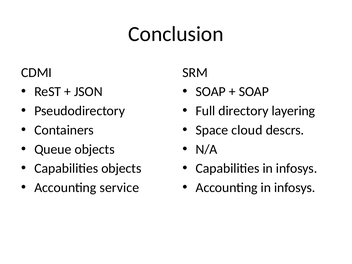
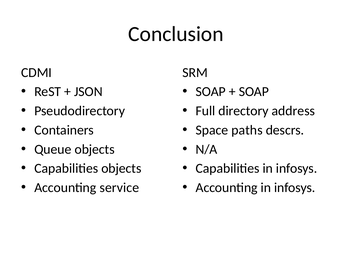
layering: layering -> address
cloud: cloud -> paths
